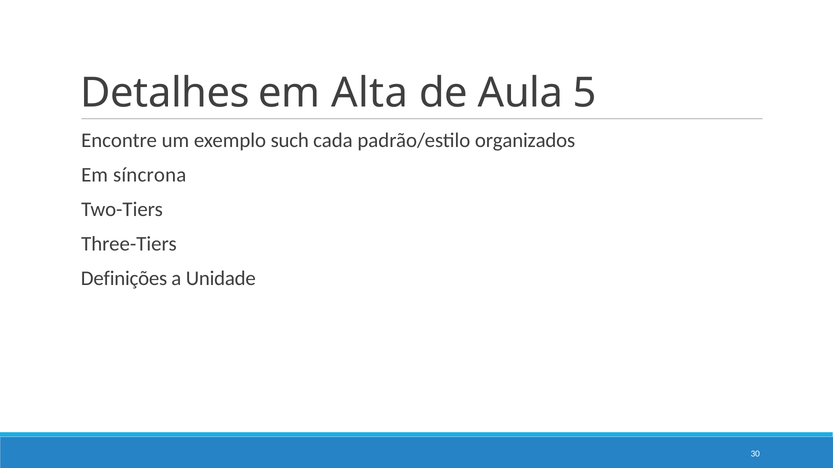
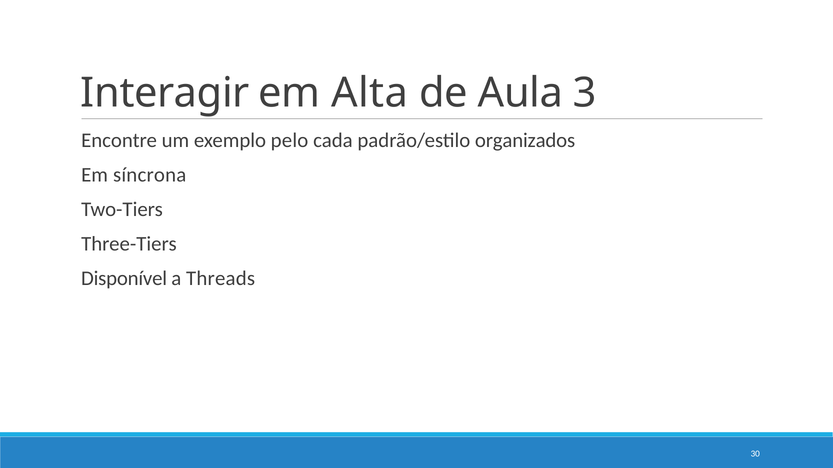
Detalhes: Detalhes -> Interagir
5: 5 -> 3
such: such -> pelo
Definições: Definições -> Disponível
Unidade: Unidade -> Threads
